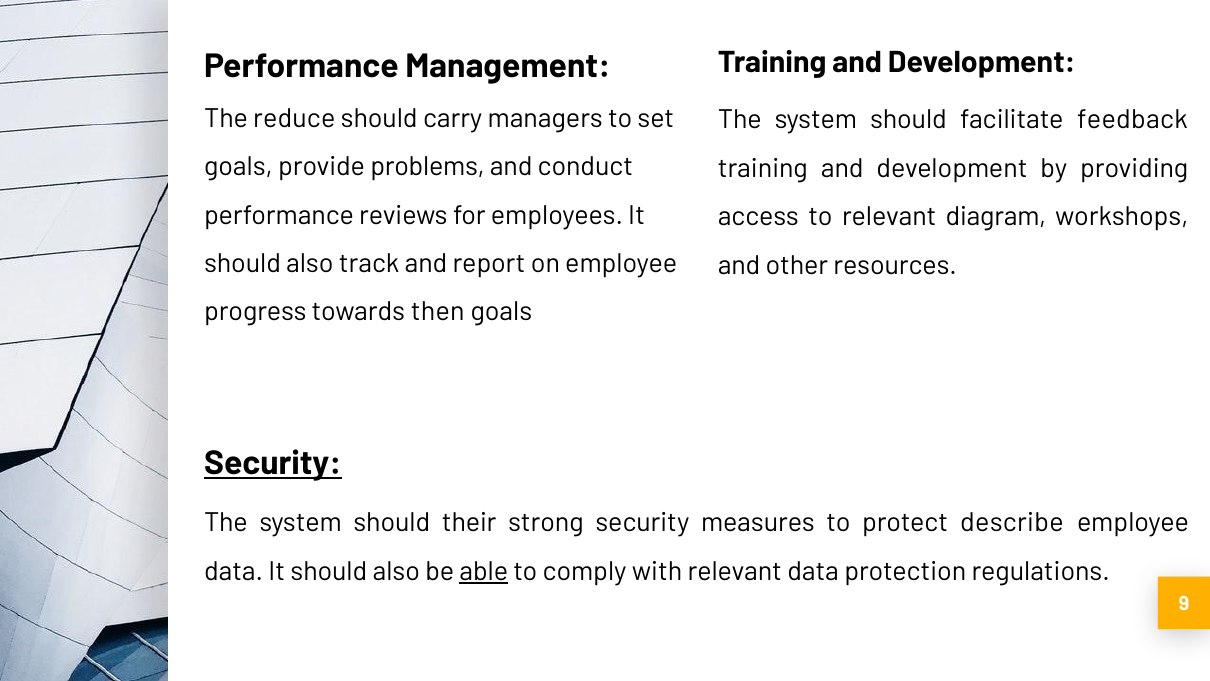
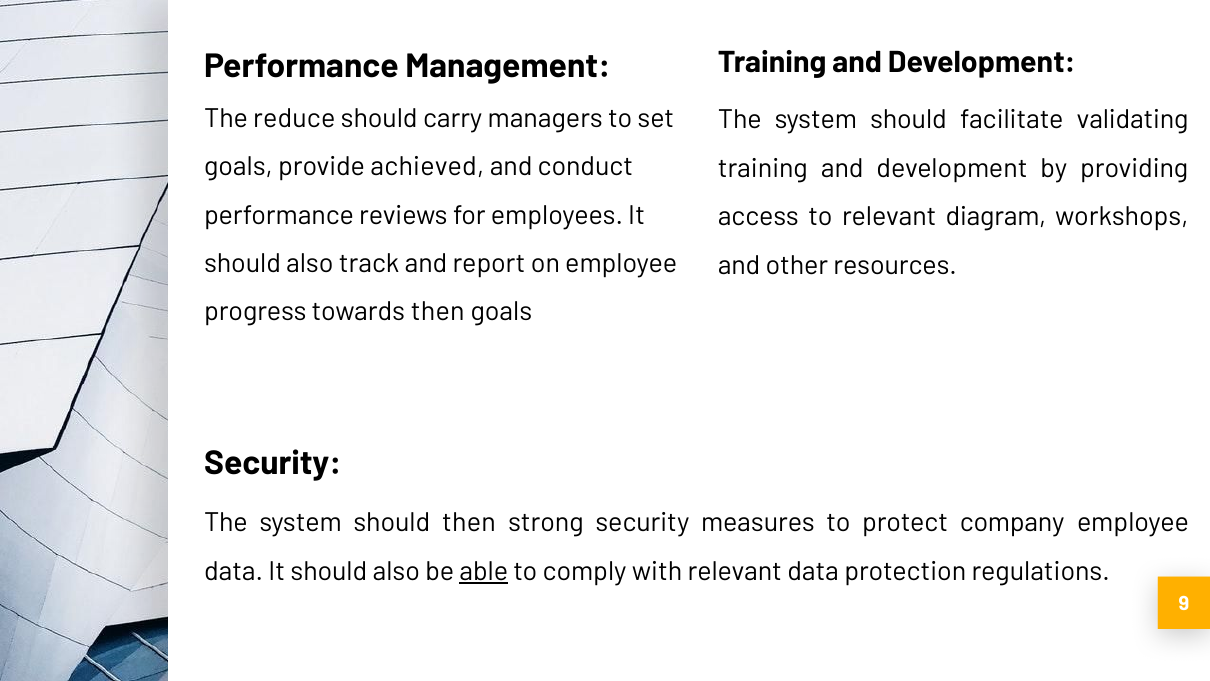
feedback: feedback -> validating
problems: problems -> achieved
Security at (273, 463) underline: present -> none
should their: their -> then
describe: describe -> company
